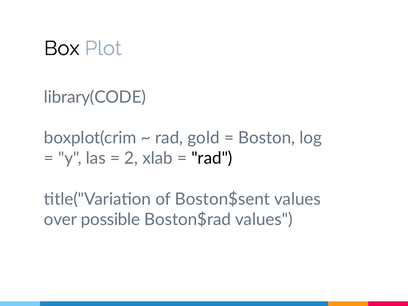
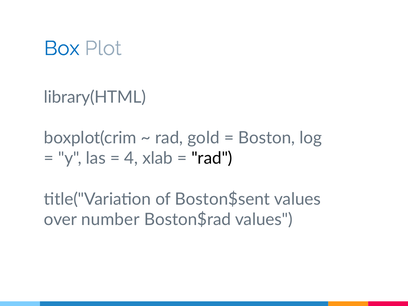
Box colour: black -> blue
library(CODE: library(CODE -> library(HTML
2: 2 -> 4
possible: possible -> number
